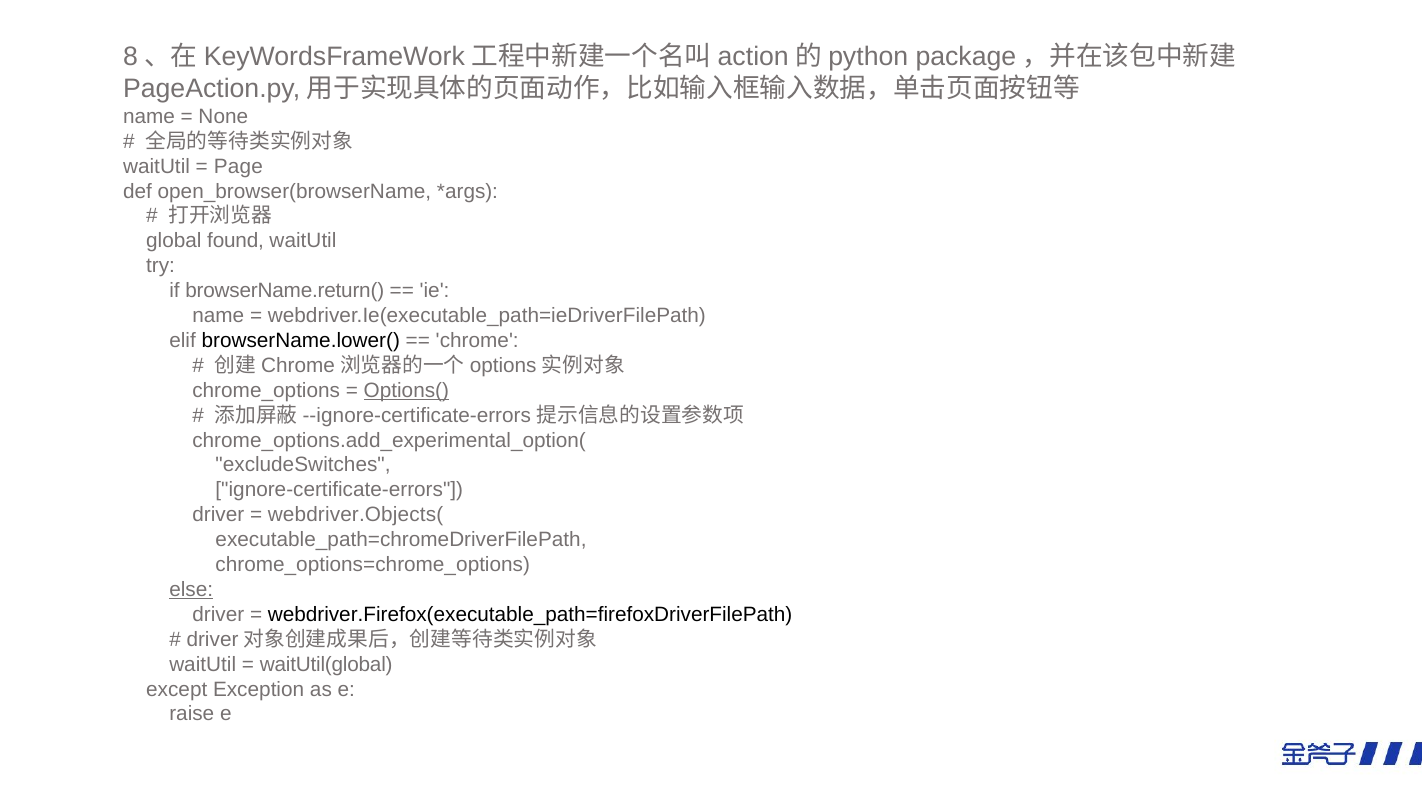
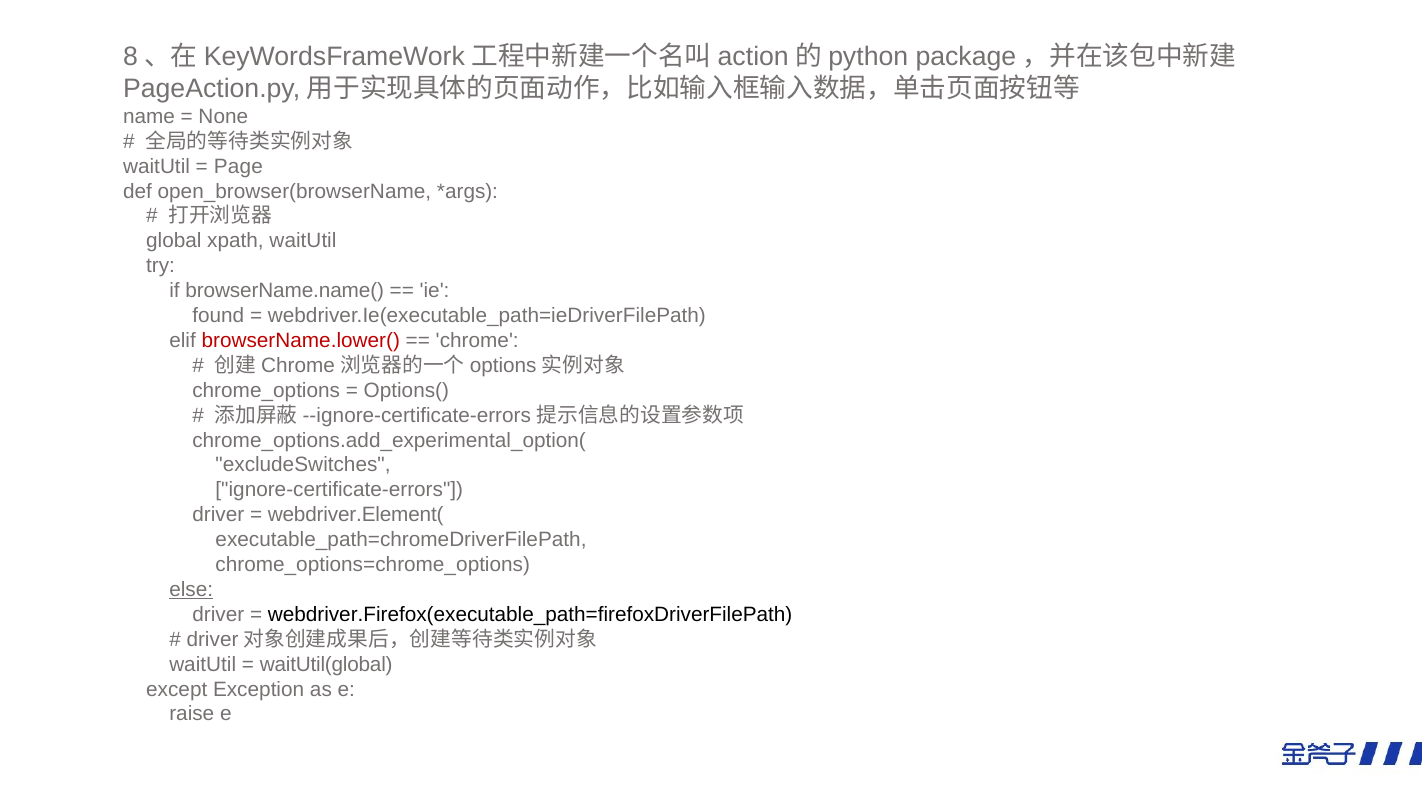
found: found -> xpath
browserName.return(: browserName.return( -> browserName.name(
name at (218, 316): name -> found
browserName.lower( colour: black -> red
Options( underline: present -> none
webdriver.Objects(: webdriver.Objects( -> webdriver.Element(
